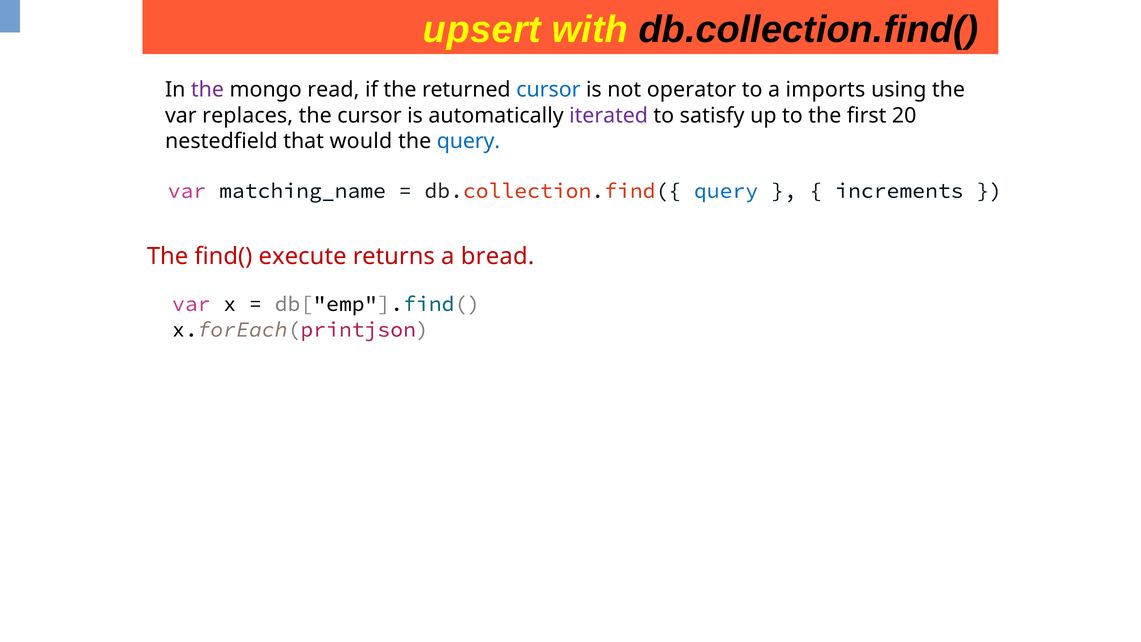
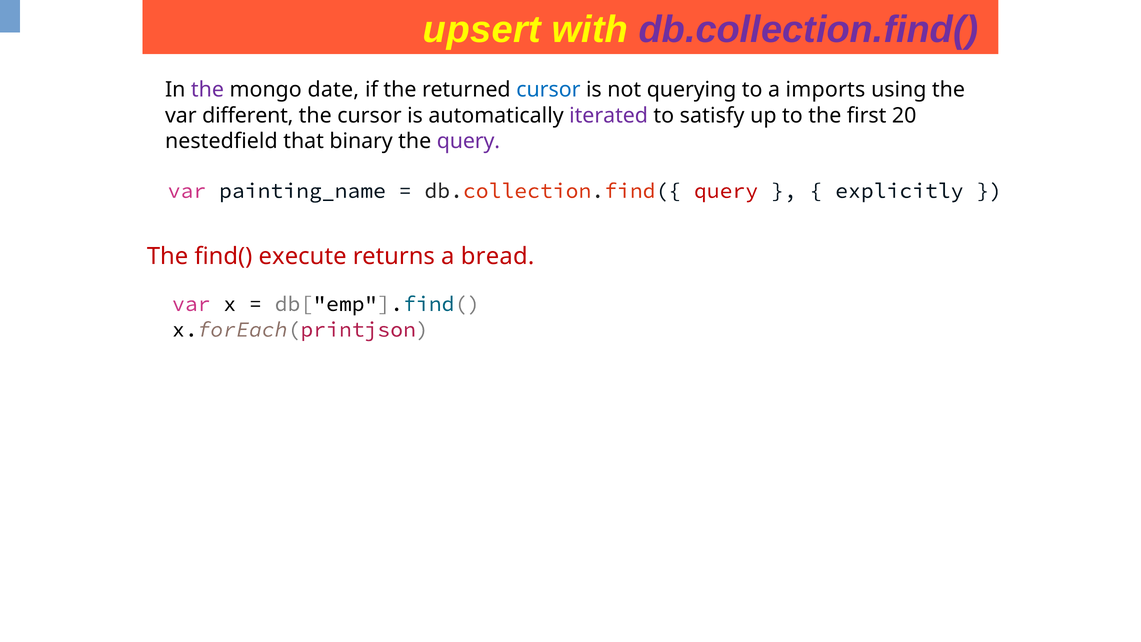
db.collection.find( colour: black -> purple
read: read -> date
operator: operator -> querying
replaces: replaces -> different
would: would -> binary
query at (468, 141) colour: blue -> purple
matching_name: matching_name -> painting_name
query at (726, 191) colour: blue -> red
increments: increments -> explicitly
